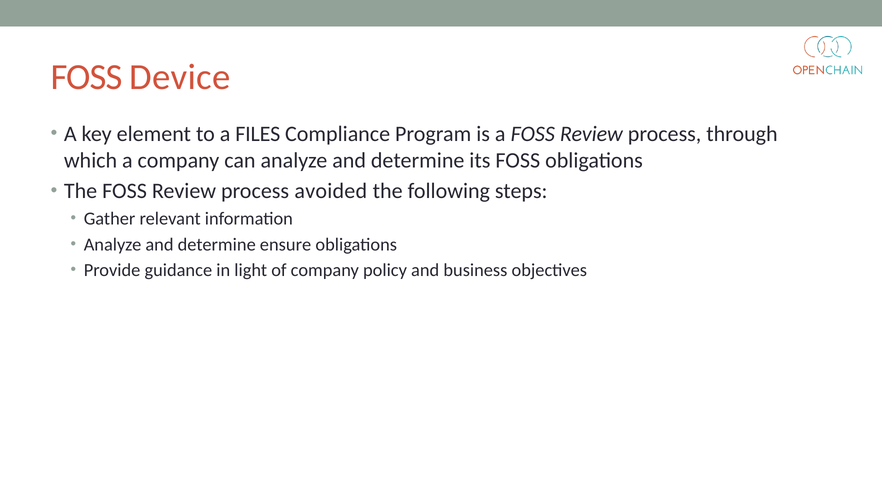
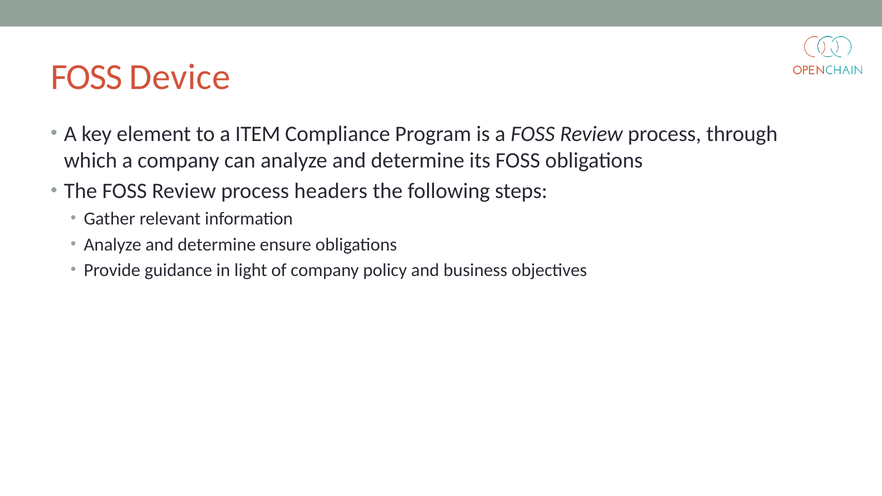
FILES: FILES -> ITEM
avoided: avoided -> headers
